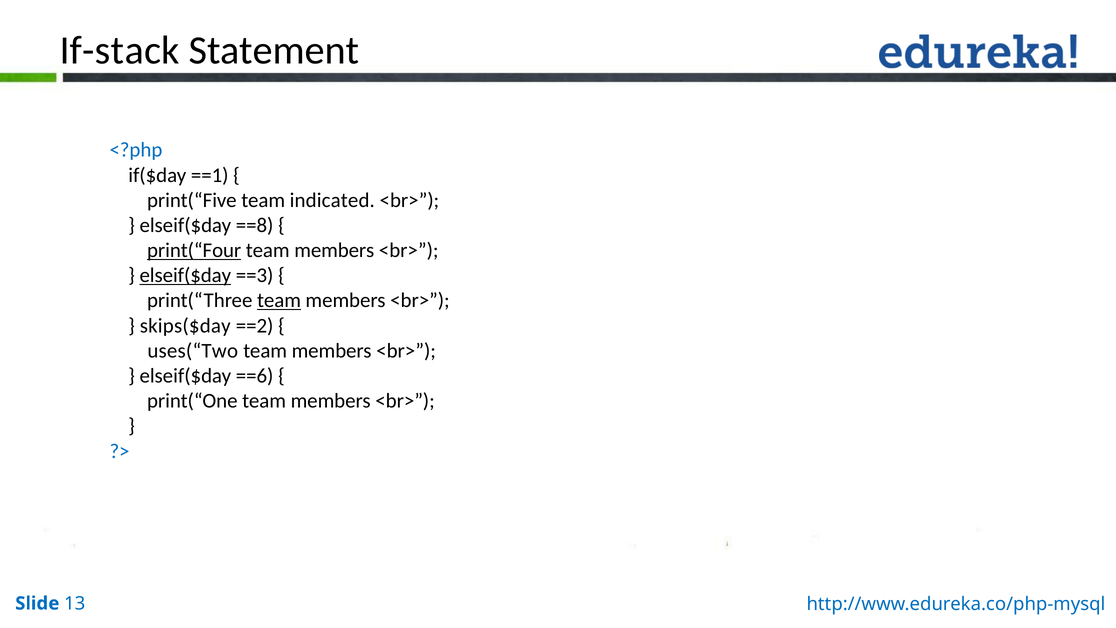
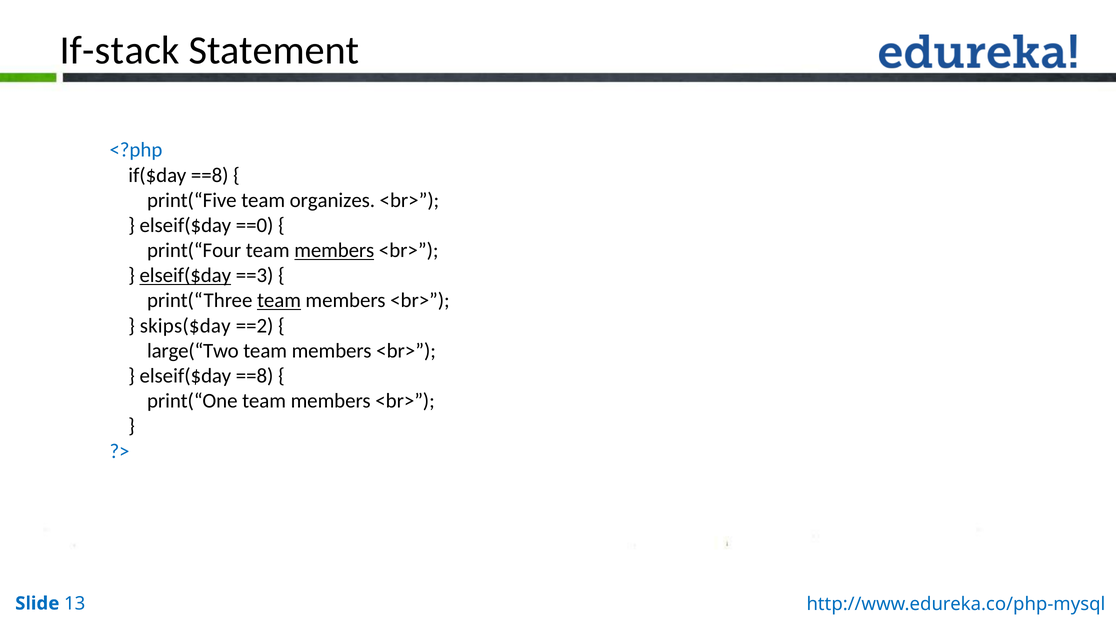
if($day ==1: ==1 -> ==8
indicated: indicated -> organizes
==8: ==8 -> ==0
print(“Four underline: present -> none
members at (334, 250) underline: none -> present
uses(“Two: uses(“Two -> large(“Two
elseif($day ==6: ==6 -> ==8
